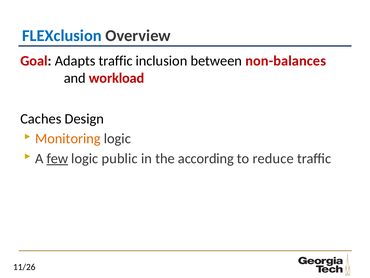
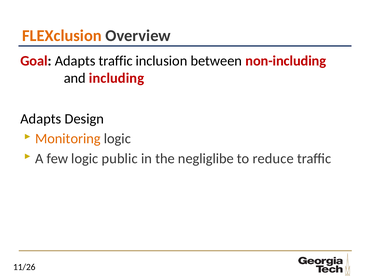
FLEXclusion colour: blue -> orange
non-balances: non-balances -> non-including
workload: workload -> including
Caches at (41, 119): Caches -> Adapts
few underline: present -> none
according: according -> negliglibe
